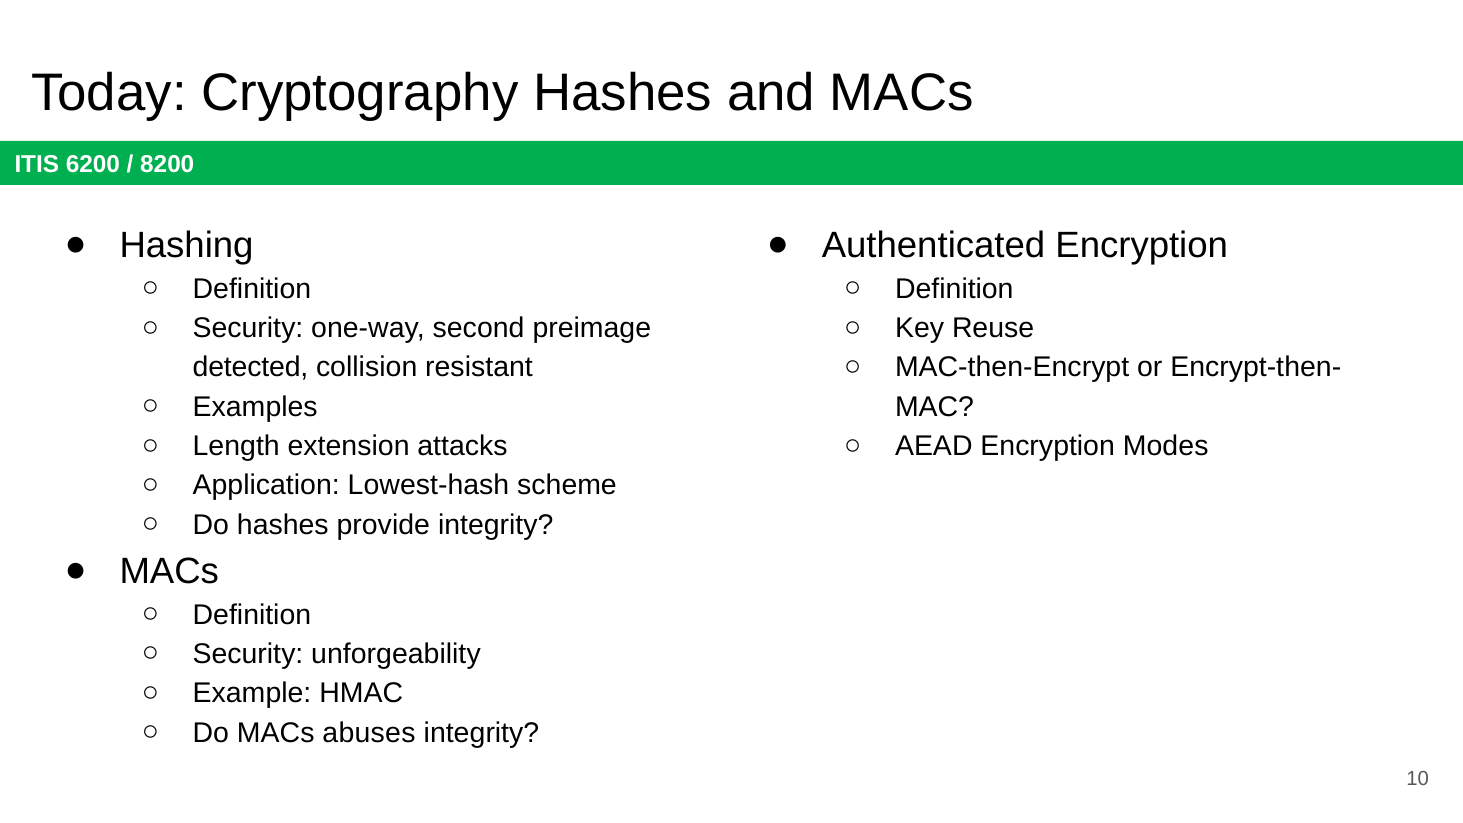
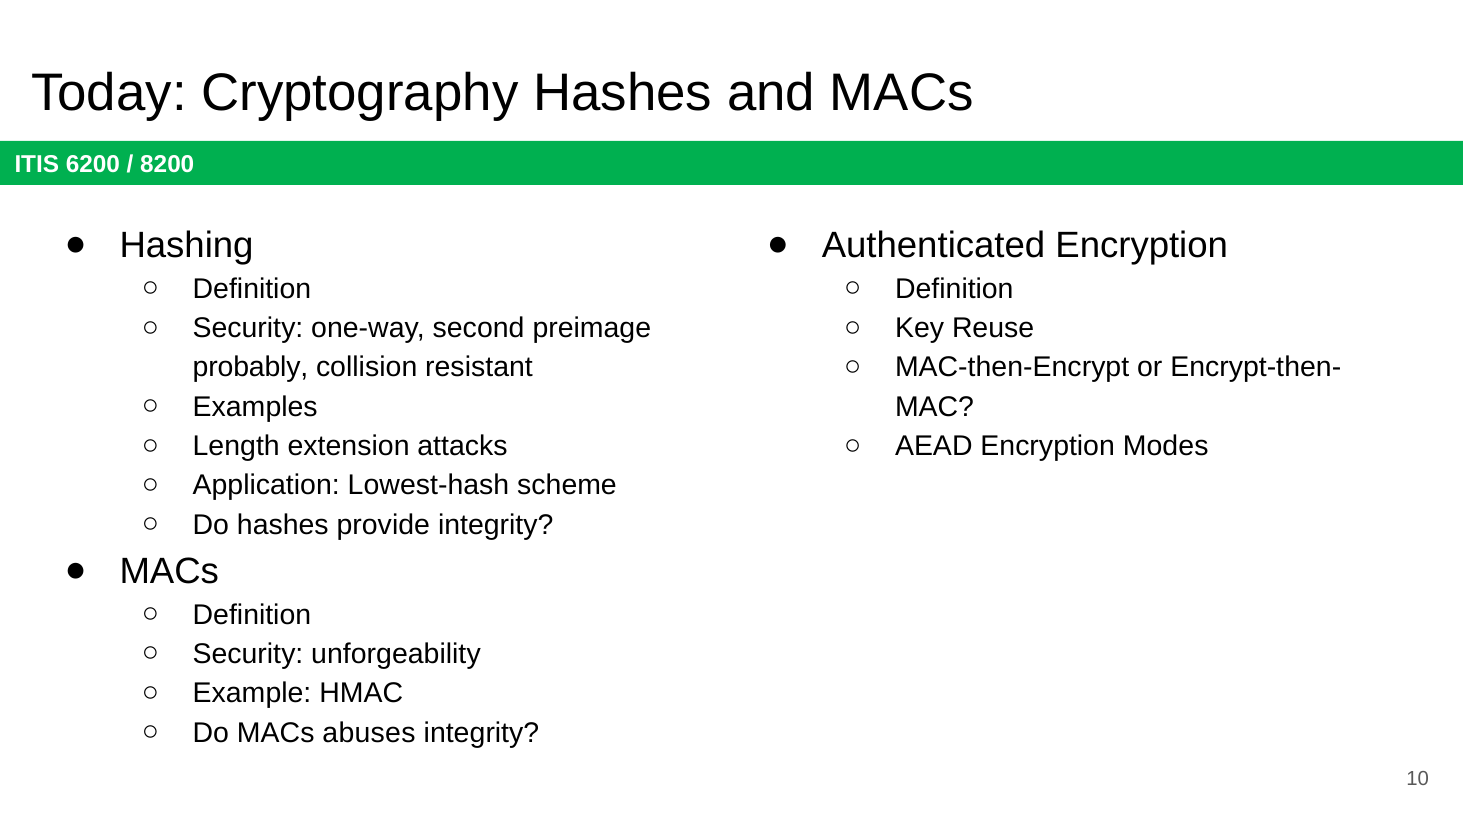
detected: detected -> probably
